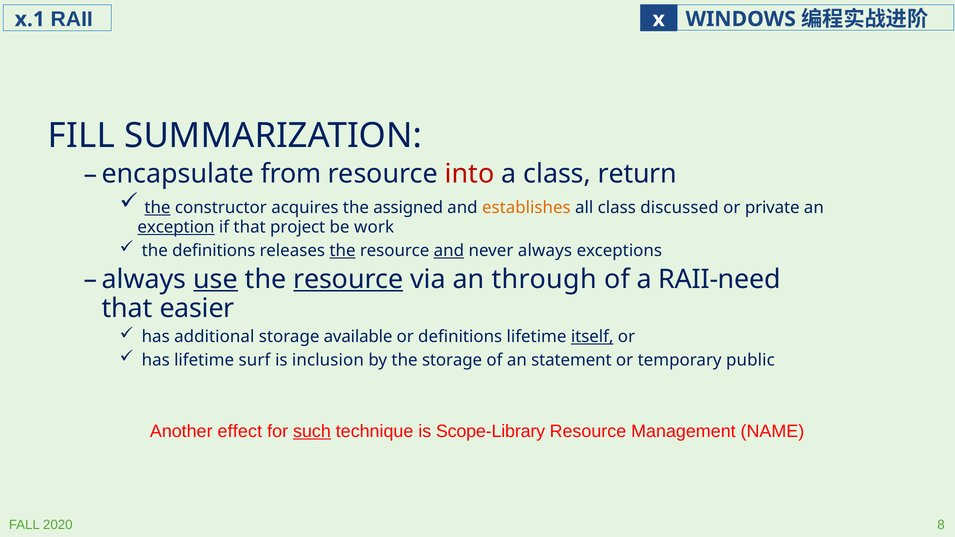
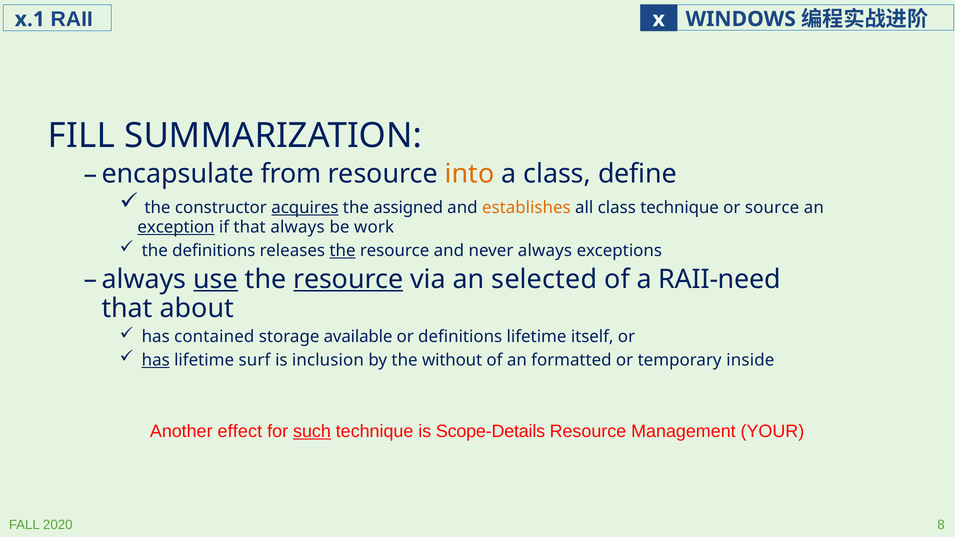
into colour: red -> orange
return: return -> define
the at (157, 208) underline: present -> none
acquires underline: none -> present
class discussed: discussed -> technique
private: private -> source
that project: project -> always
and at (449, 251) underline: present -> none
through: through -> selected
easier: easier -> about
additional: additional -> contained
itself underline: present -> none
has at (156, 360) underline: none -> present
the storage: storage -> without
statement: statement -> formatted
public: public -> inside
Scope-Library: Scope-Library -> Scope-Details
NAME: NAME -> YOUR
